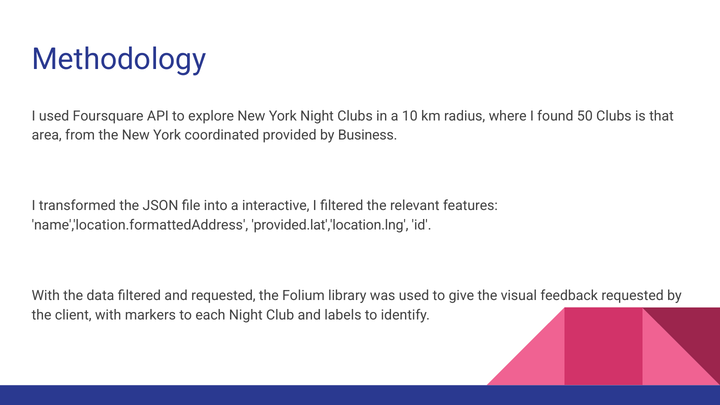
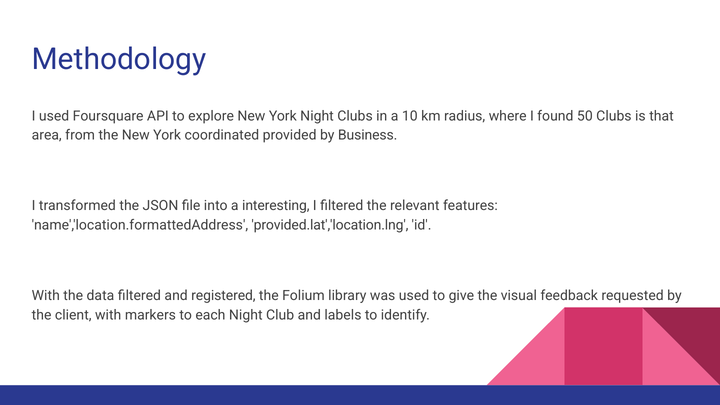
interactive: interactive -> interesting
and requested: requested -> registered
